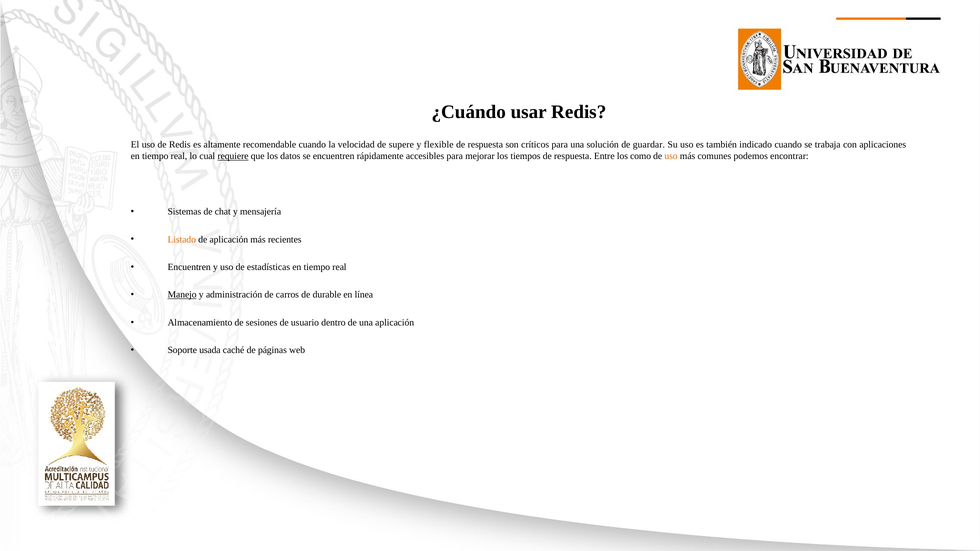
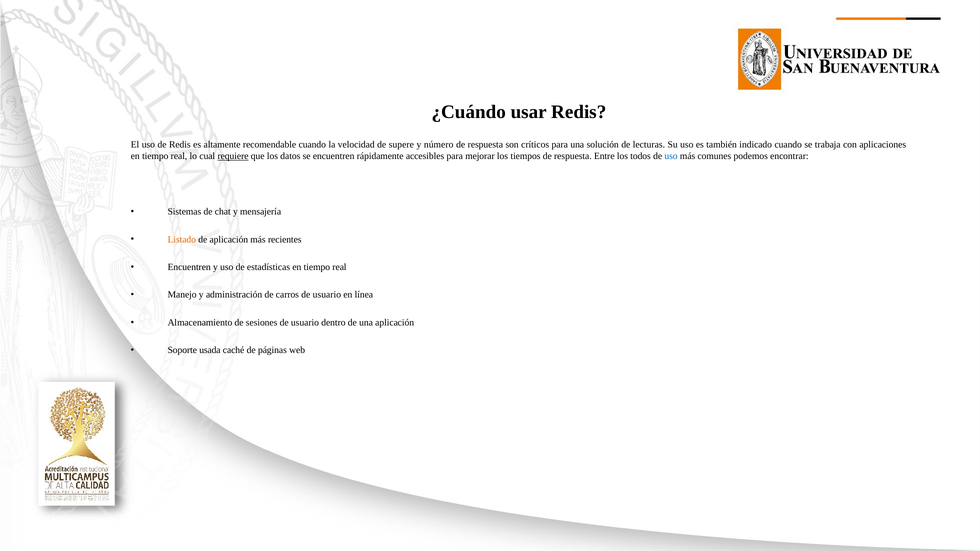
flexible: flexible -> número
guardar: guardar -> lecturas
como: como -> todos
uso at (671, 156) colour: orange -> blue
Manejo underline: present -> none
carros de durable: durable -> usuario
